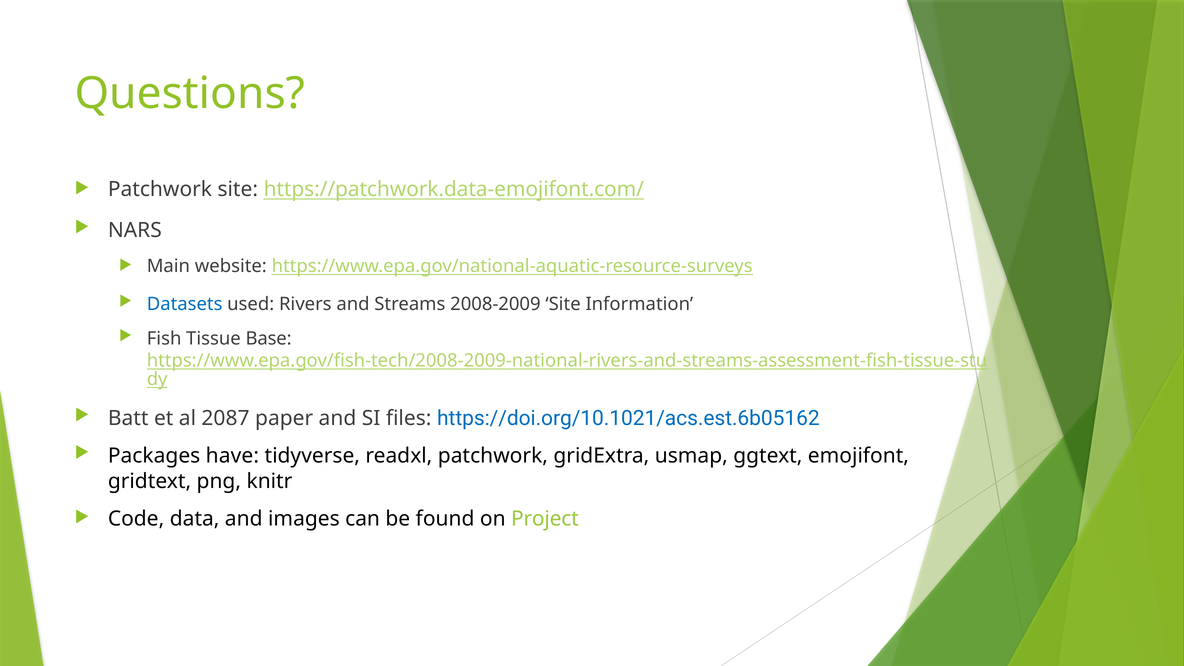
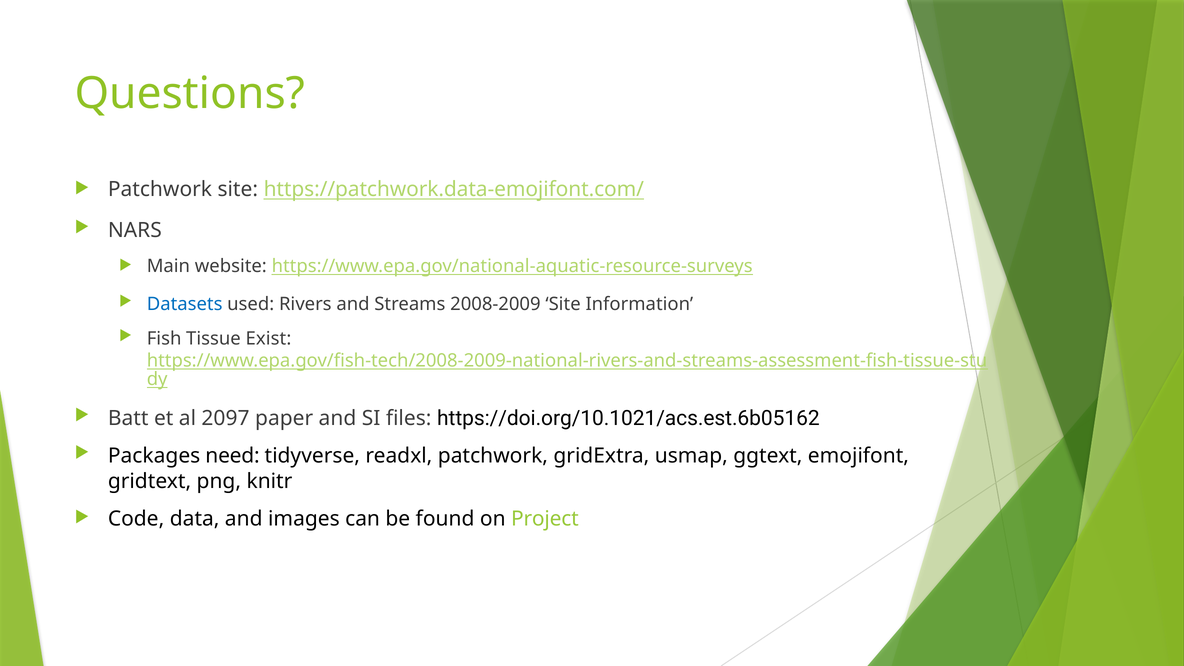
Base: Base -> Exist
2087: 2087 -> 2097
https://doi.org/10.1021/acs.est.6b05162 colour: blue -> black
have: have -> need
